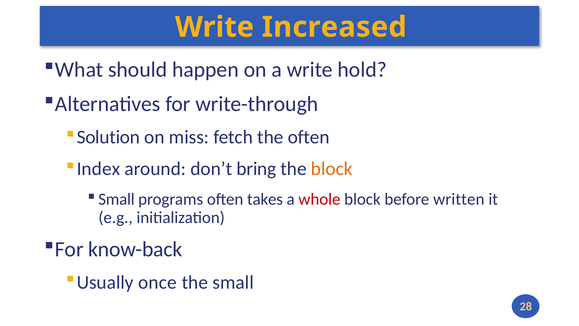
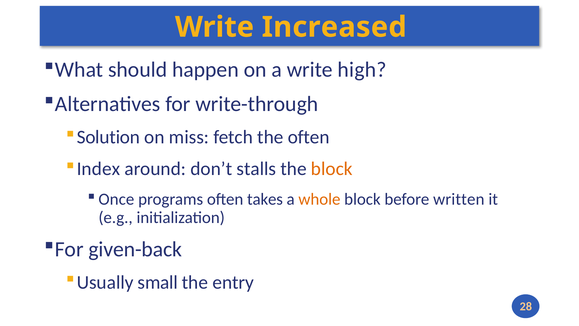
hold: hold -> high
bring: bring -> stalls
Small at (116, 199): Small -> Once
whole colour: red -> orange
know-back: know-back -> given-back
once: once -> small
the small: small -> entry
